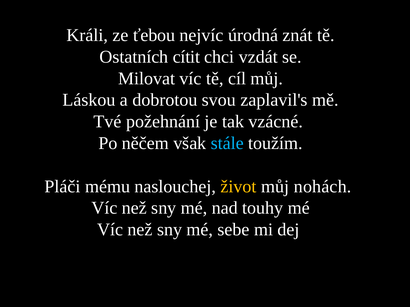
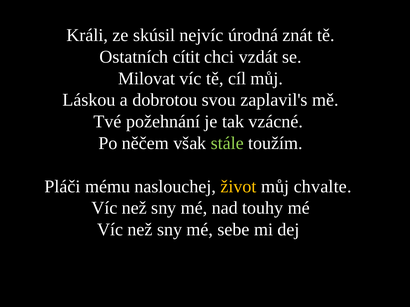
ťebou: ťebou -> skúsil
stále colour: light blue -> light green
nohách: nohách -> chvalte
